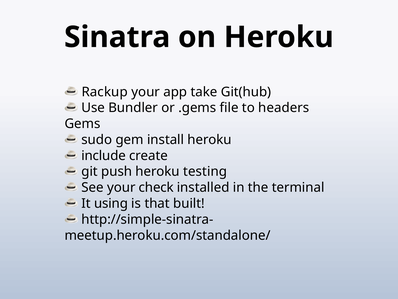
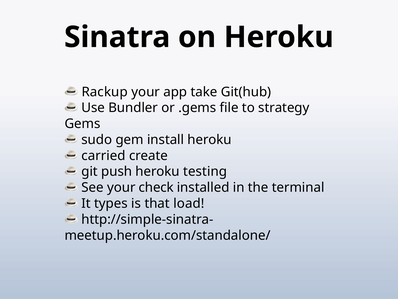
headers: headers -> strategy
include: include -> carried
using: using -> types
built: built -> load
